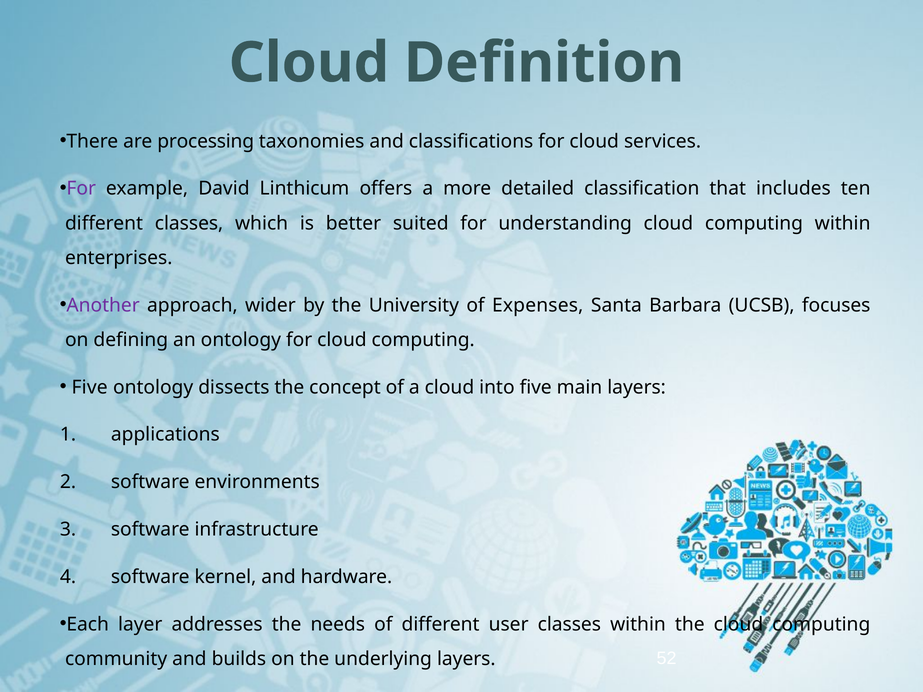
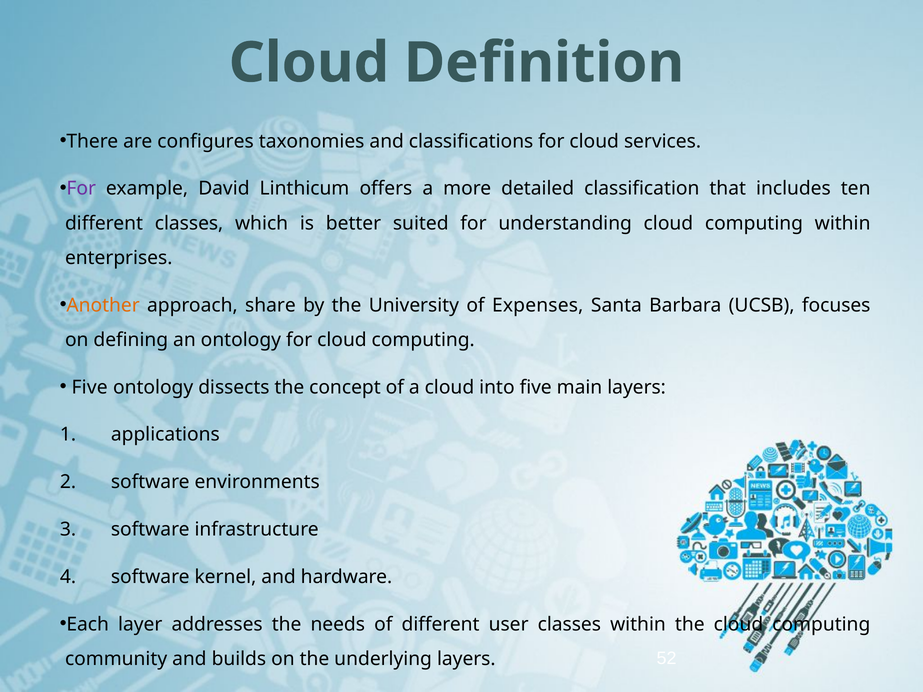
processing: processing -> configures
Another colour: purple -> orange
wider: wider -> share
